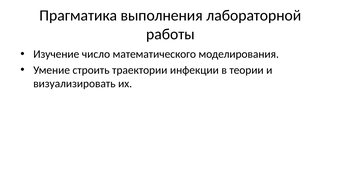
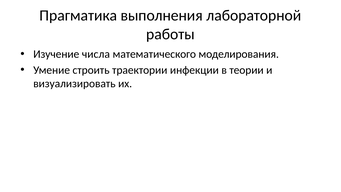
число: число -> числа
